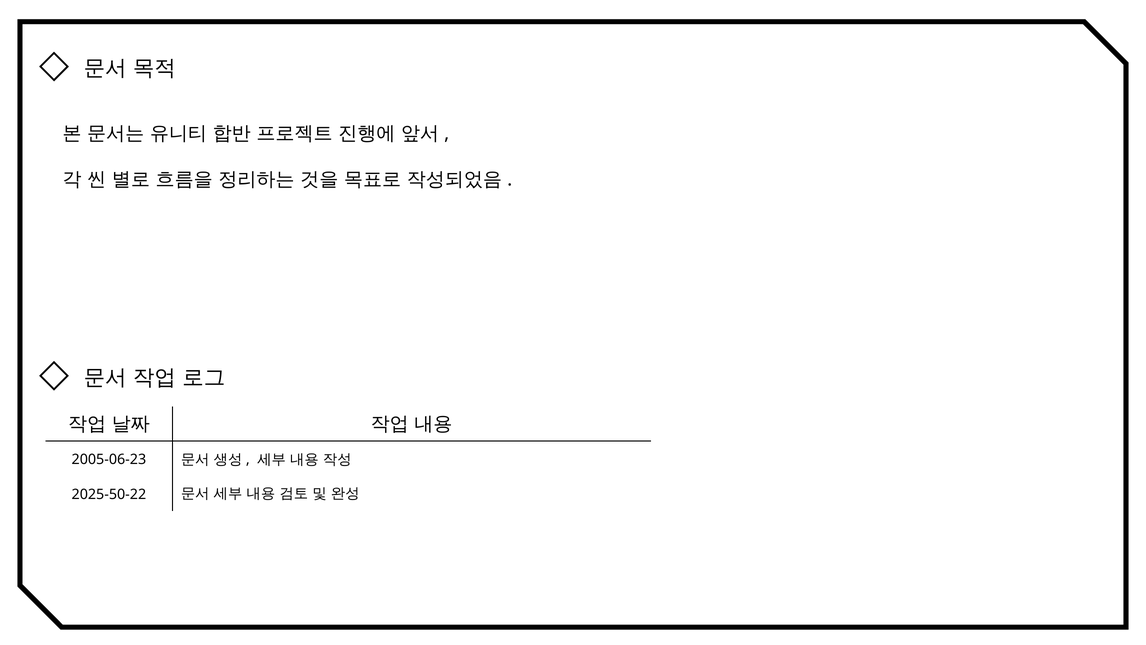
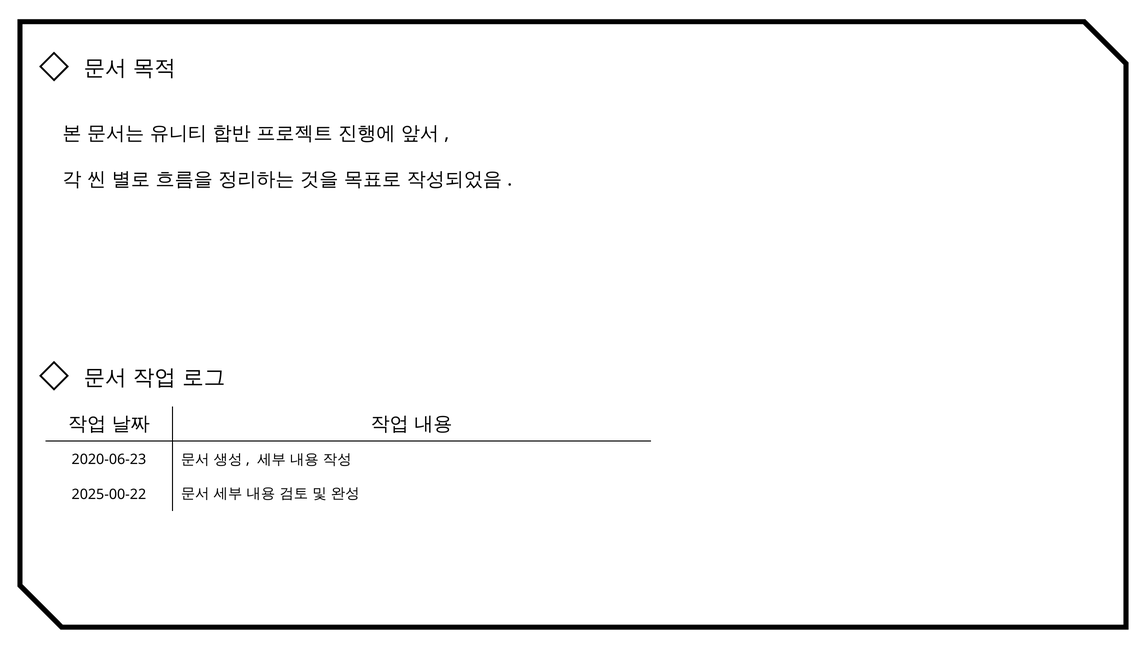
2005-06-23: 2005-06-23 -> 2020-06-23
2025-50-22: 2025-50-22 -> 2025-00-22
